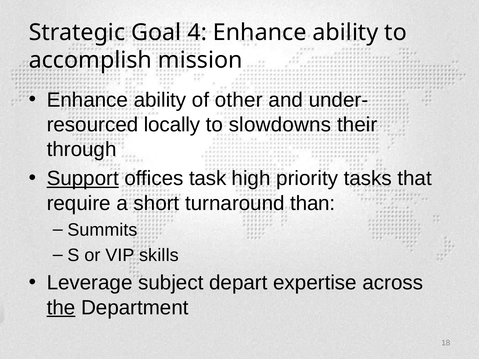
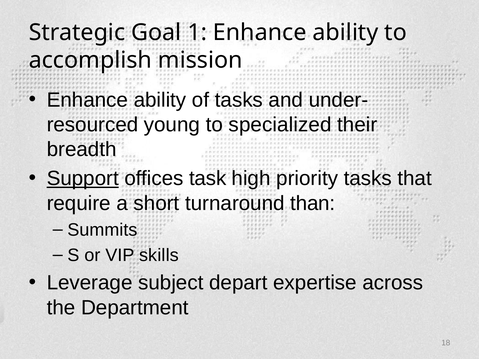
4: 4 -> 1
of other: other -> tasks
locally: locally -> young
slowdowns: slowdowns -> specialized
through: through -> breadth
the underline: present -> none
